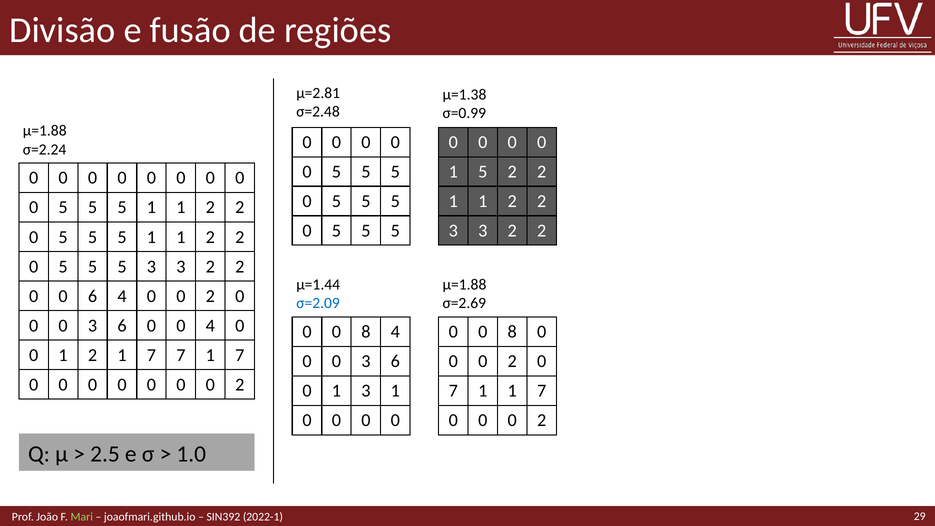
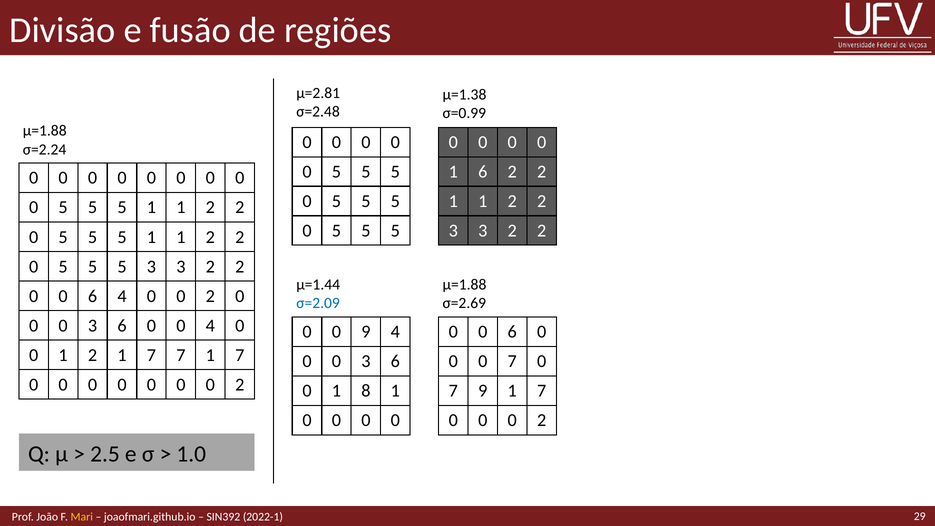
1 5: 5 -> 6
8 at (366, 332): 8 -> 9
8 at (512, 332): 8 -> 6
2 at (512, 361): 2 -> 7
1 3: 3 -> 8
1 at (483, 391): 1 -> 9
Mari colour: light green -> yellow
